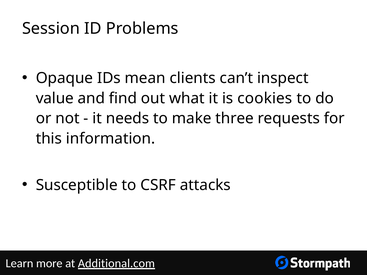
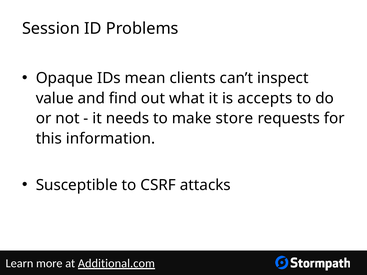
cookies: cookies -> accepts
three: three -> store
